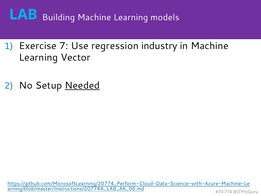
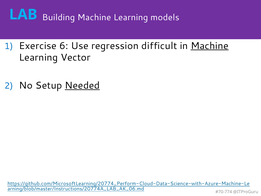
7: 7 -> 6
industry: industry -> difficult
Machine at (210, 46) underline: none -> present
